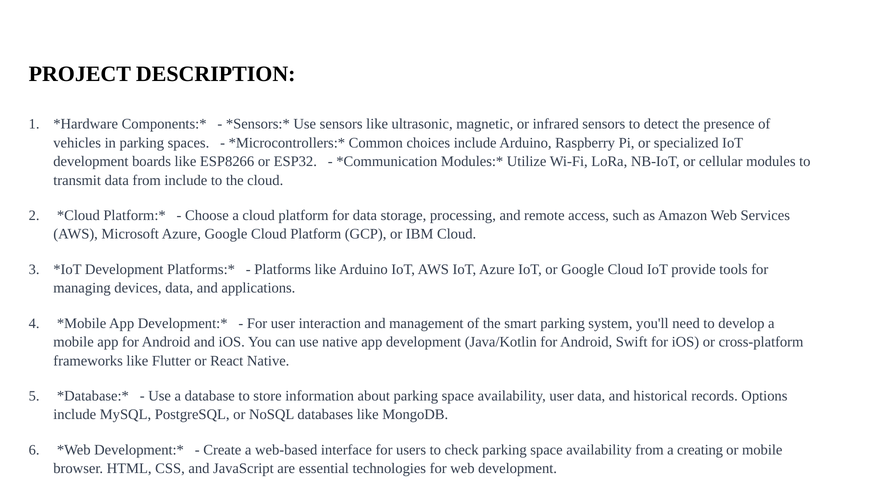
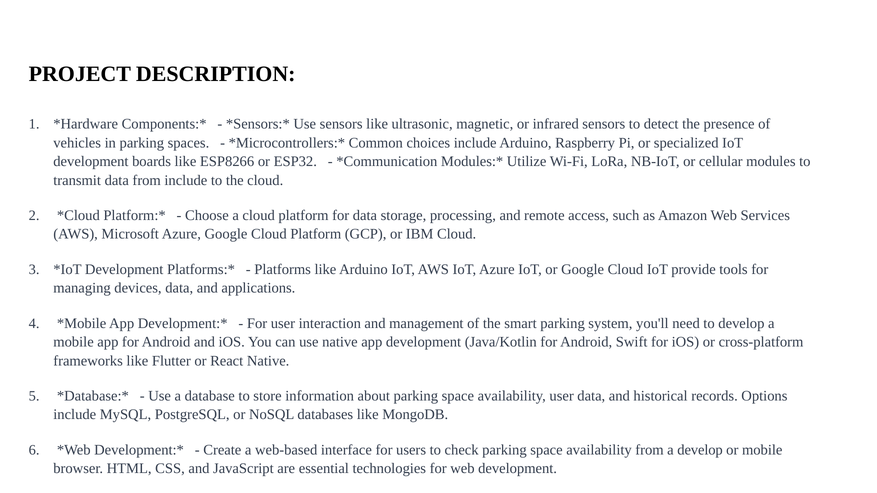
a creating: creating -> develop
